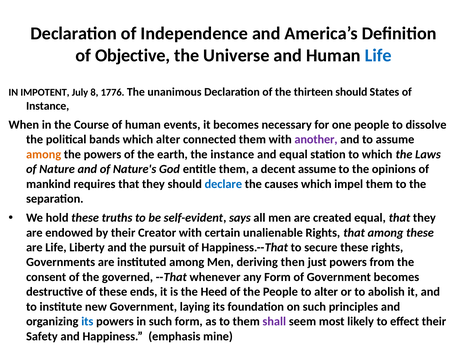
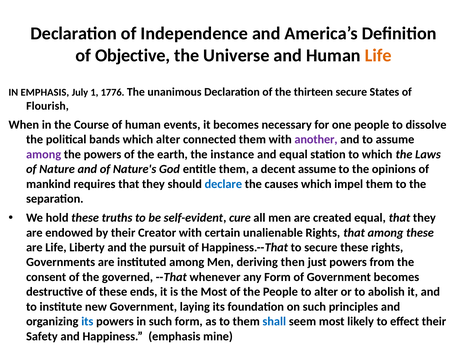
Life at (378, 55) colour: blue -> orange
IN IMPOTENT: IMPOTENT -> EMPHASIS
8: 8 -> 1
thirteen should: should -> secure
Instance at (48, 106): Instance -> Flourish
among at (44, 154) colour: orange -> purple
says: says -> cure
the Heed: Heed -> Most
shall colour: purple -> blue
